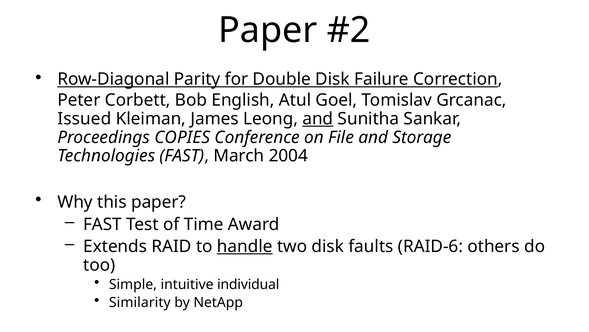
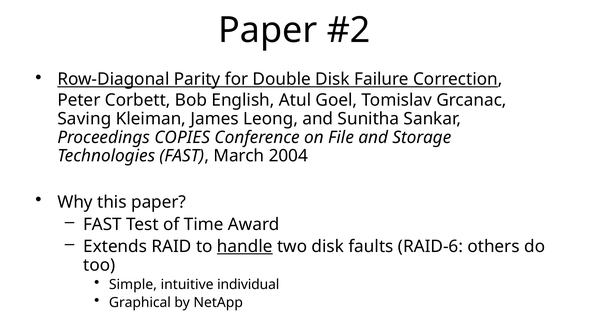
Issued: Issued -> Saving
and at (318, 119) underline: present -> none
Similarity: Similarity -> Graphical
